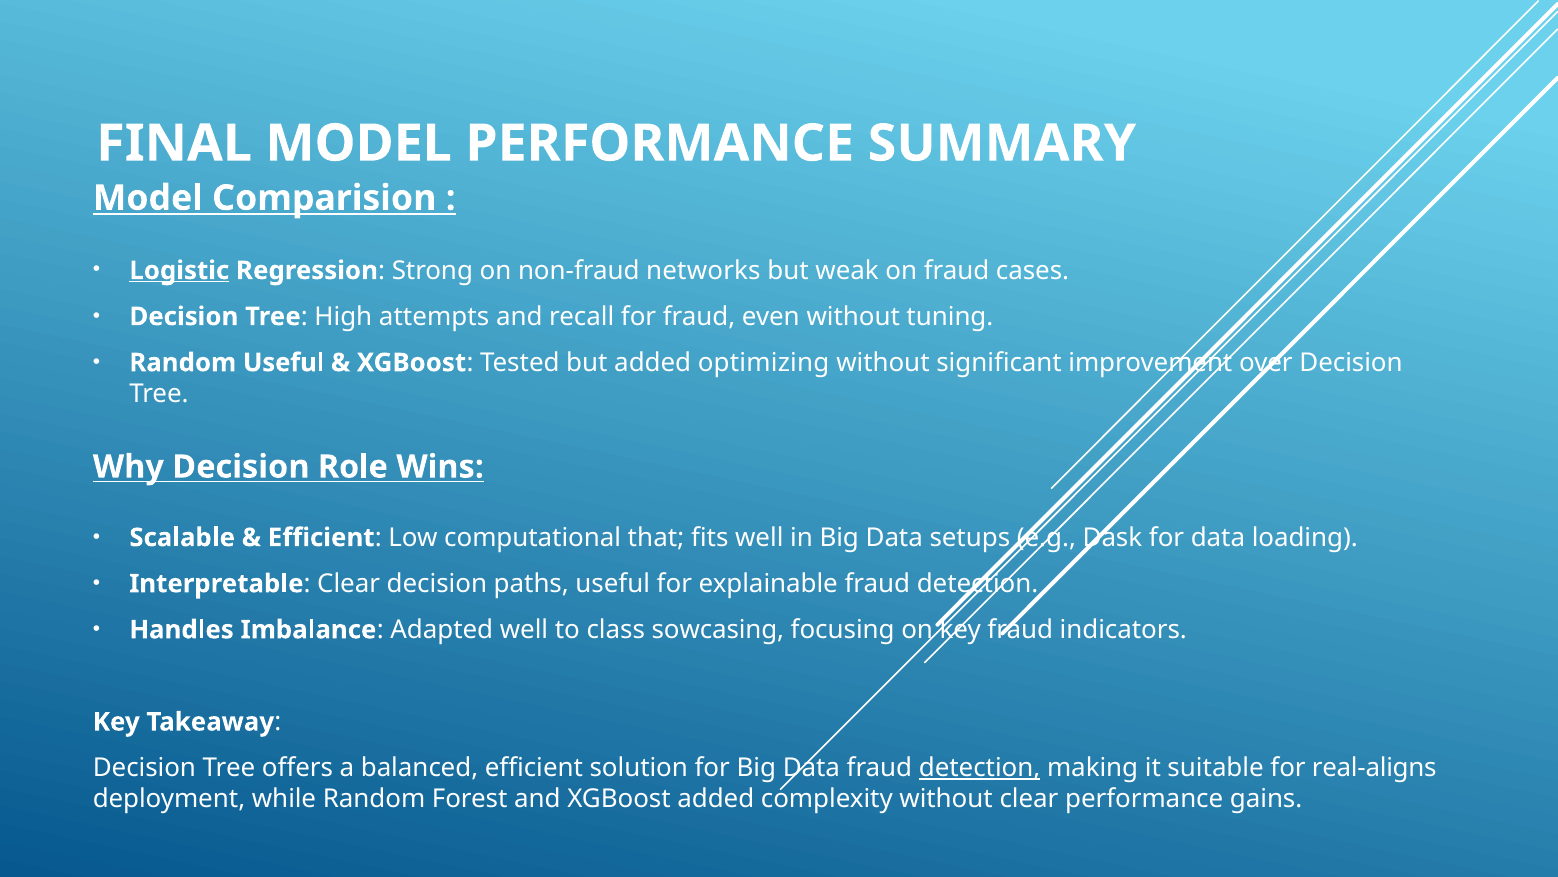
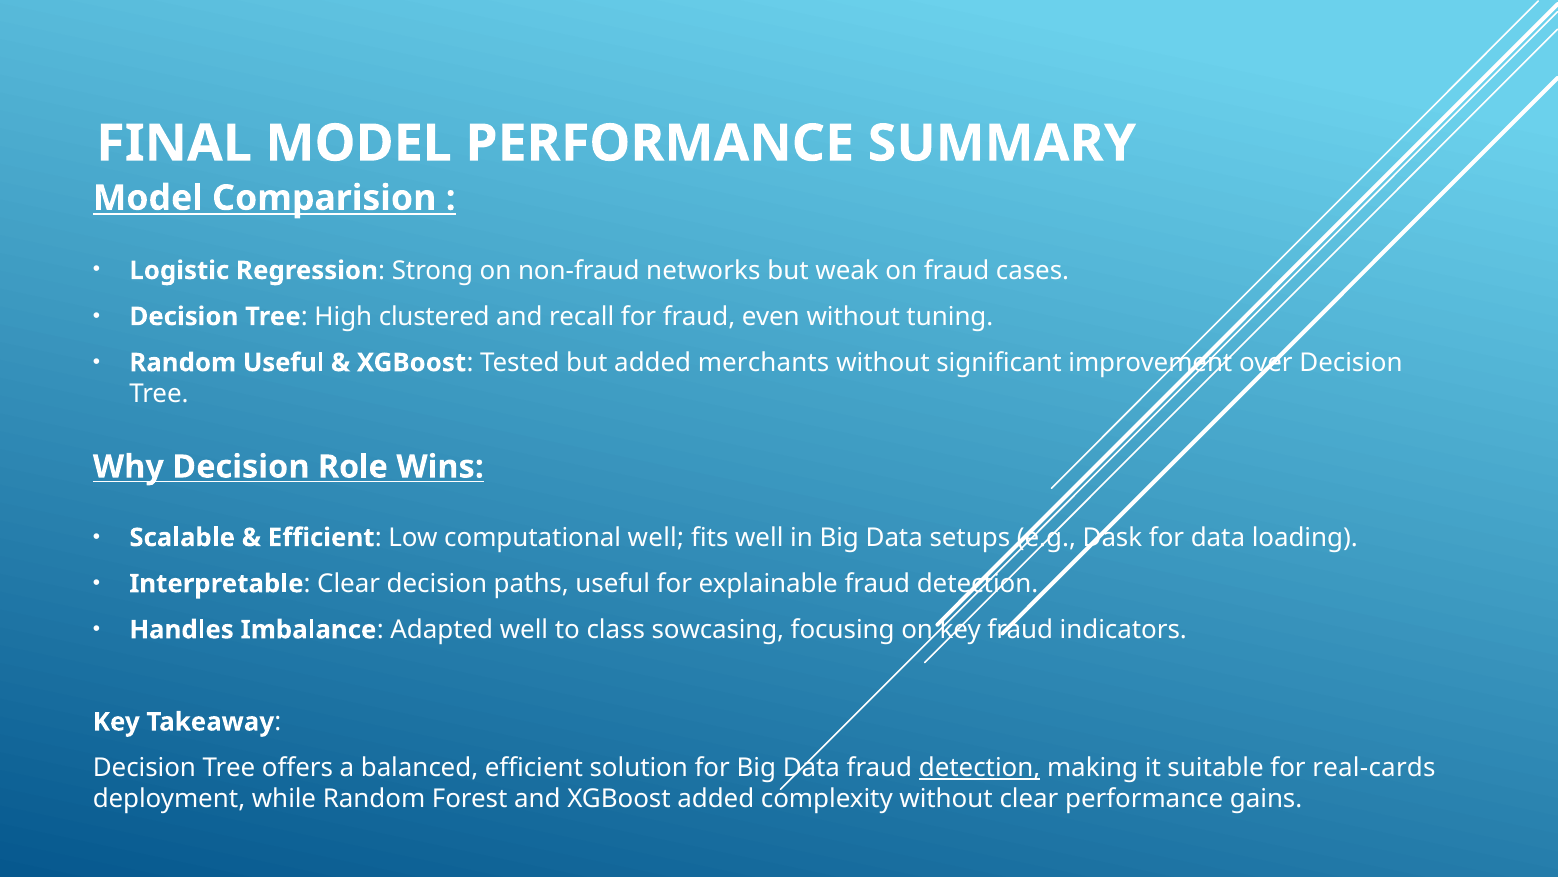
Logistic underline: present -> none
attempts: attempts -> clustered
optimizing: optimizing -> merchants
computational that: that -> well
real-aligns: real-aligns -> real-cards
